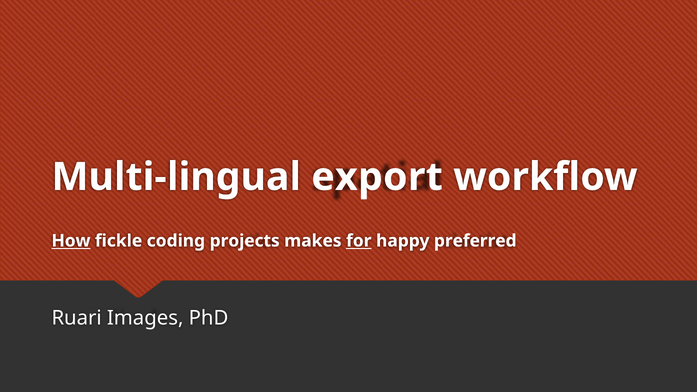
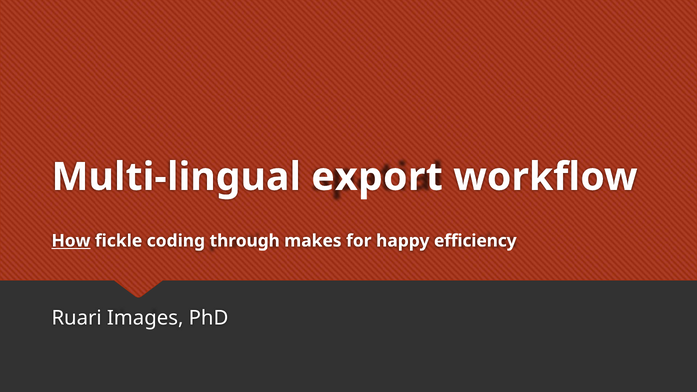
projects: projects -> through
for underline: present -> none
preferred: preferred -> efficiency
